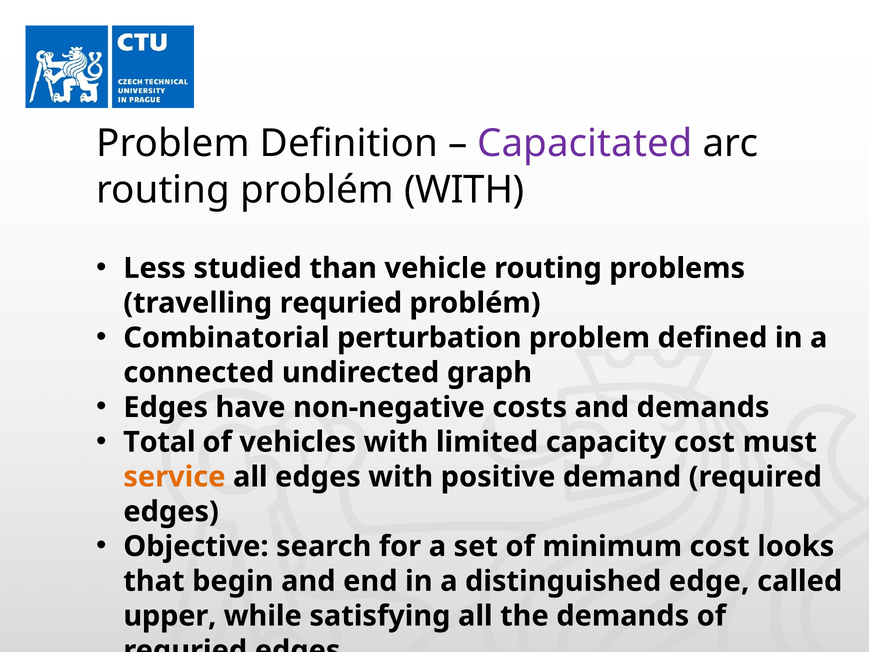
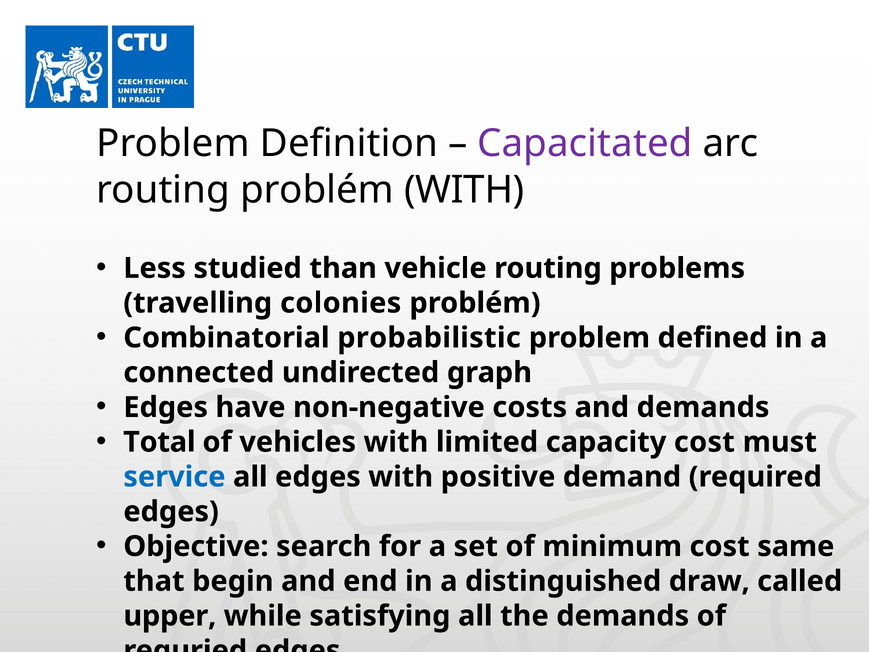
travelling requried: requried -> colonies
perturbation: perturbation -> probabilistic
service colour: orange -> blue
looks: looks -> same
edge: edge -> draw
